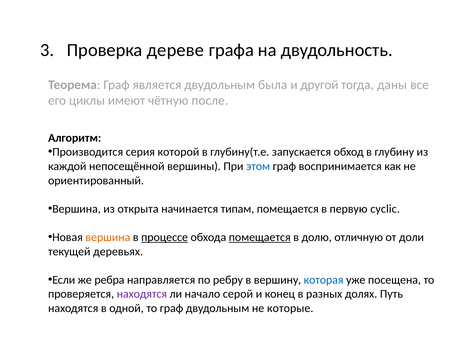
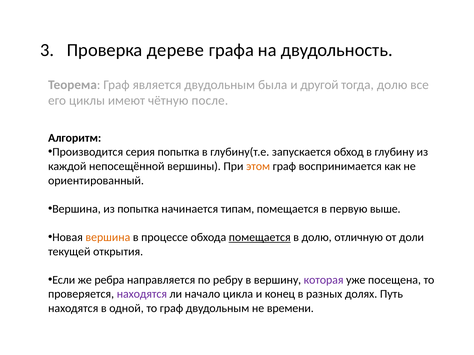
тогда даны: даны -> долю
серия которой: которой -> попытка
этом colour: blue -> orange
из открыта: открыта -> попытка
cyclic: cyclic -> выше
процессе underline: present -> none
деревьях: деревьях -> открытия
которая colour: blue -> purple
серой: серой -> цикла
которые: которые -> времени
